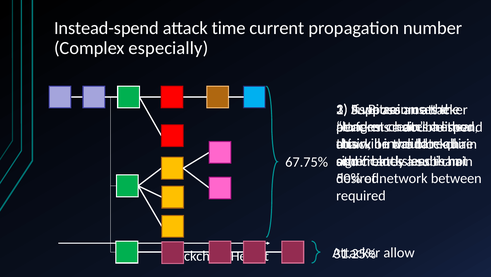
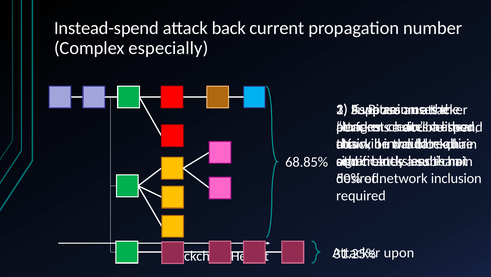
time: time -> back
67.75%: 67.75% -> 68.85%
between: between -> inclusion
allow: allow -> upon
